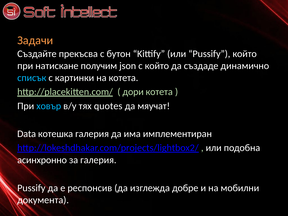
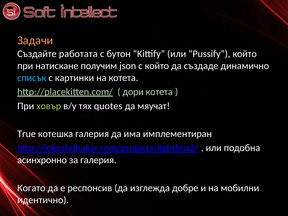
прекъсва: прекъсва -> работата
ховър colour: light blue -> light green
Data: Data -> True
Pussify at (31, 188): Pussify -> Когато
документа: документа -> идентично
